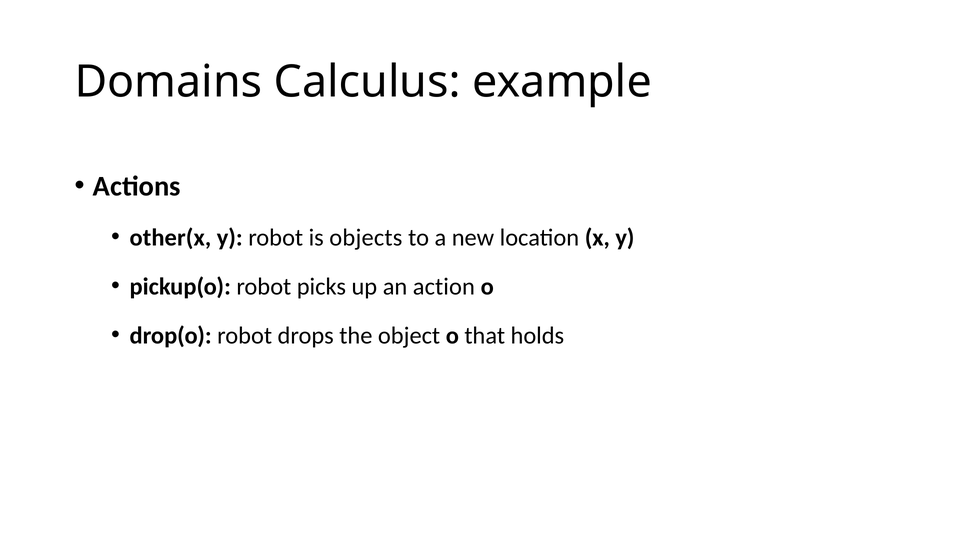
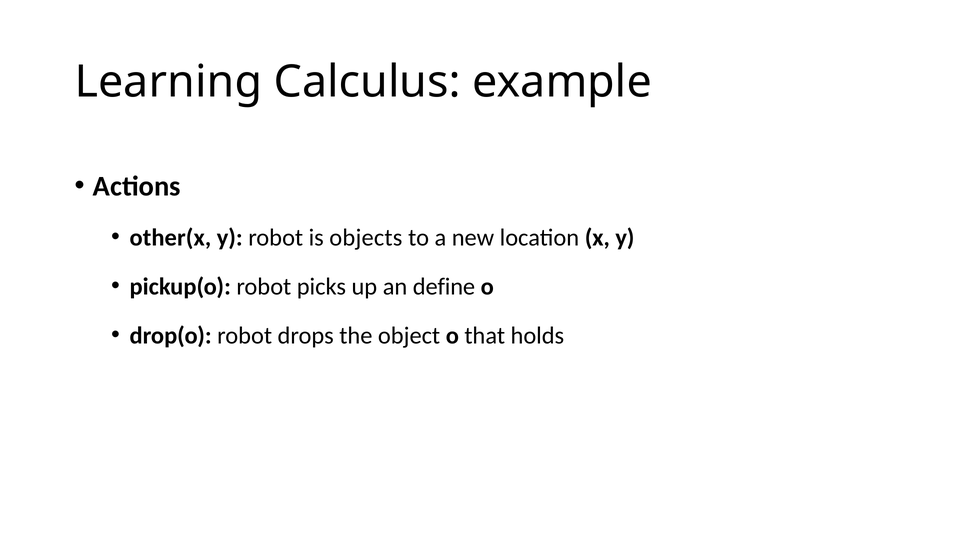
Domains: Domains -> Learning
action: action -> define
